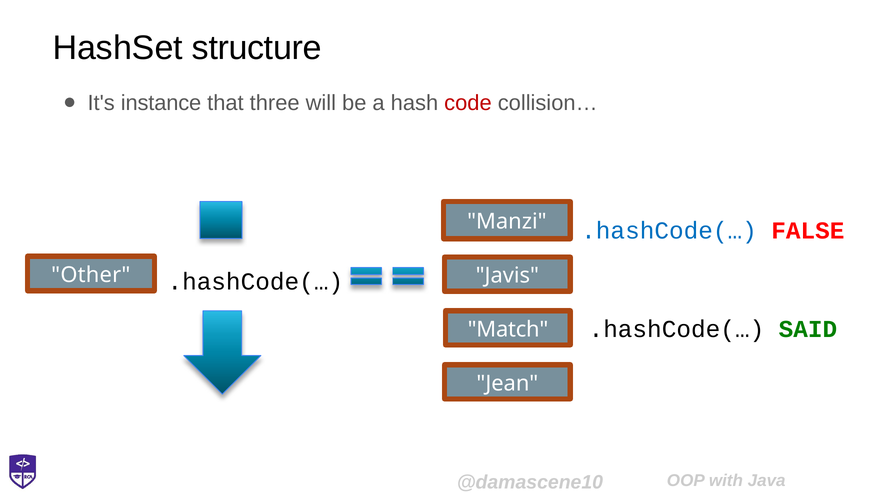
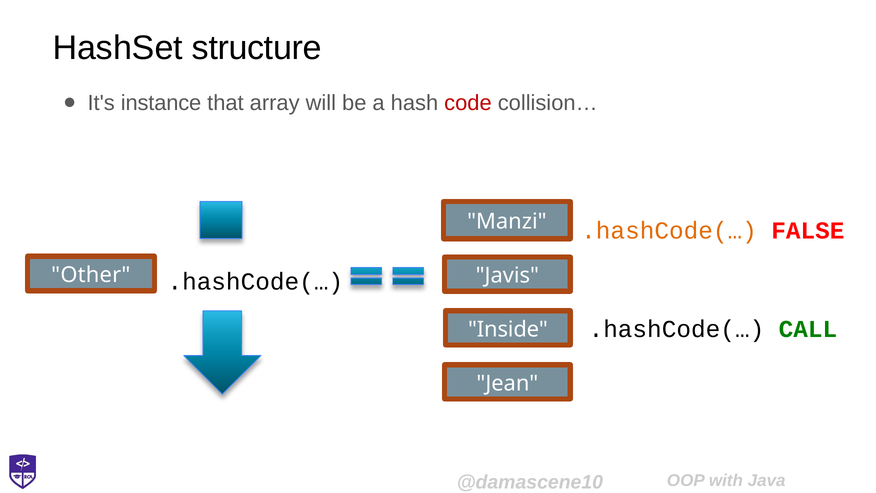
three: three -> array
.hashCode(… at (669, 230) colour: blue -> orange
SAID: SAID -> CALL
Match: Match -> Inside
